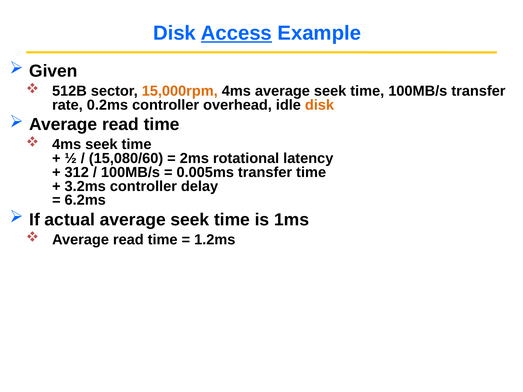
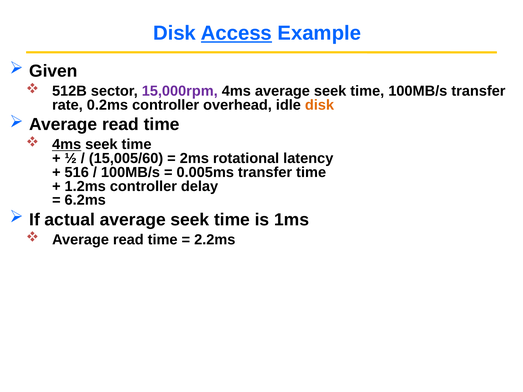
15,000rpm colour: orange -> purple
4ms at (67, 144) underline: none -> present
15,080/60: 15,080/60 -> 15,005/60
312: 312 -> 516
3.2ms: 3.2ms -> 1.2ms
1.2ms: 1.2ms -> 2.2ms
